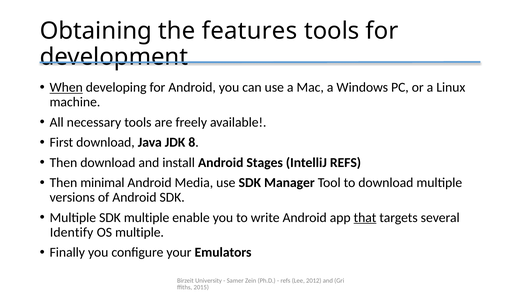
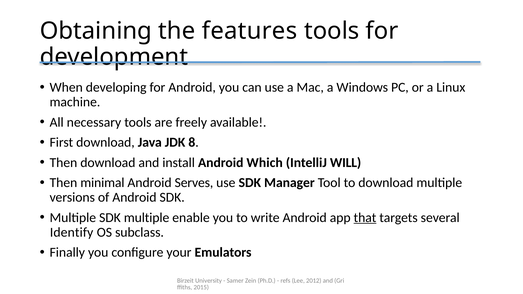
When underline: present -> none
Stages: Stages -> Which
IntelliJ REFS: REFS -> WILL
Media: Media -> Serves
OS multiple: multiple -> subclass
